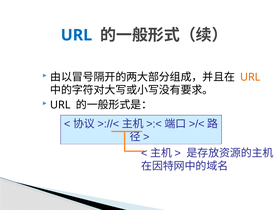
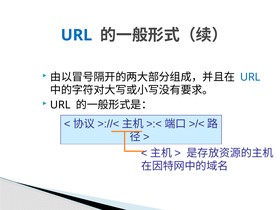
URL at (250, 77) colour: orange -> blue
